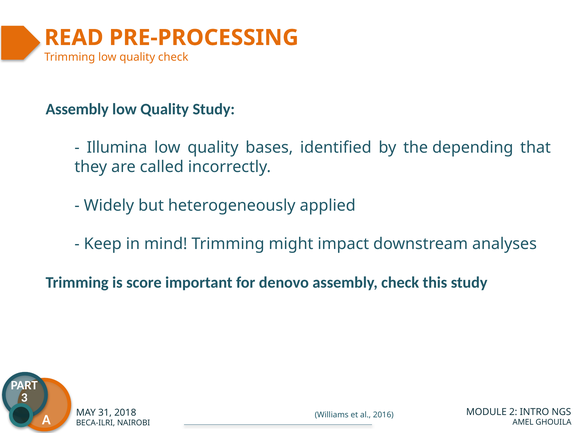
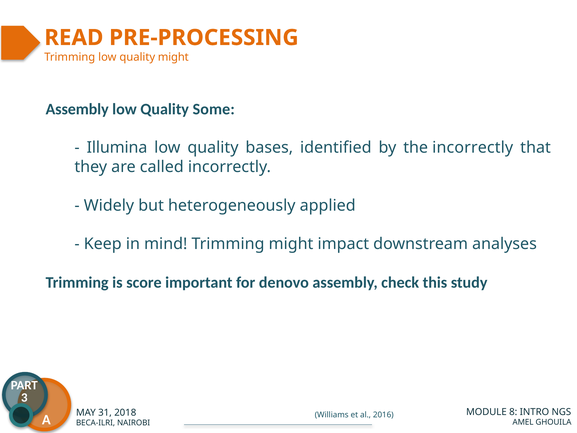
quality check: check -> might
Quality Study: Study -> Some
the depending: depending -> incorrectly
2: 2 -> 8
